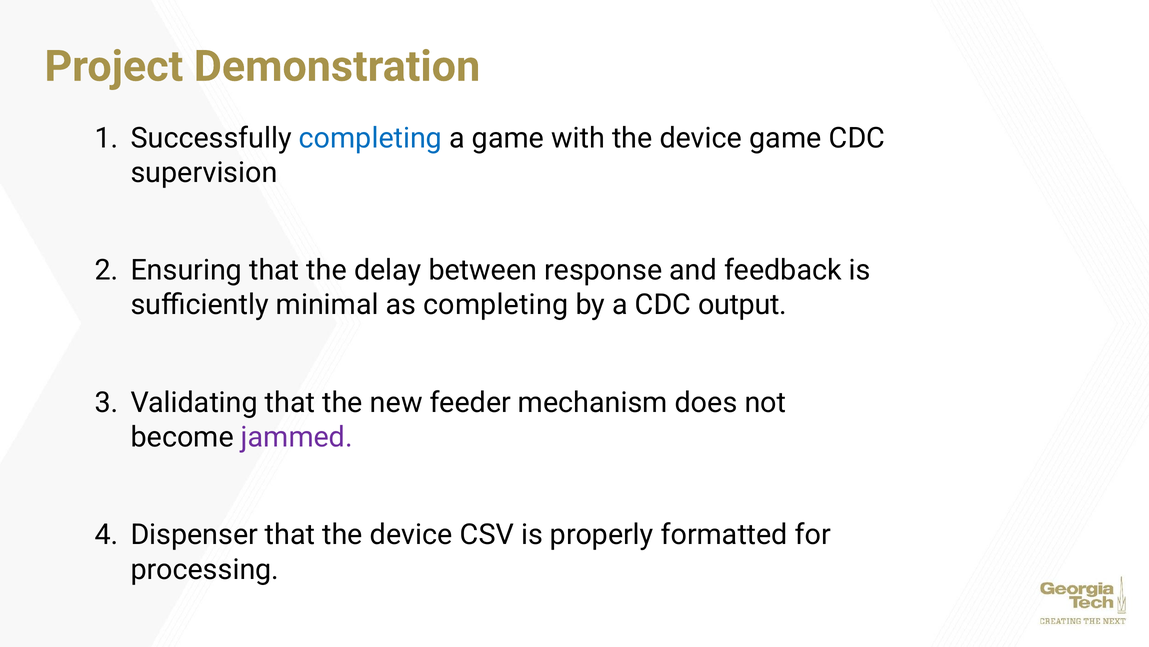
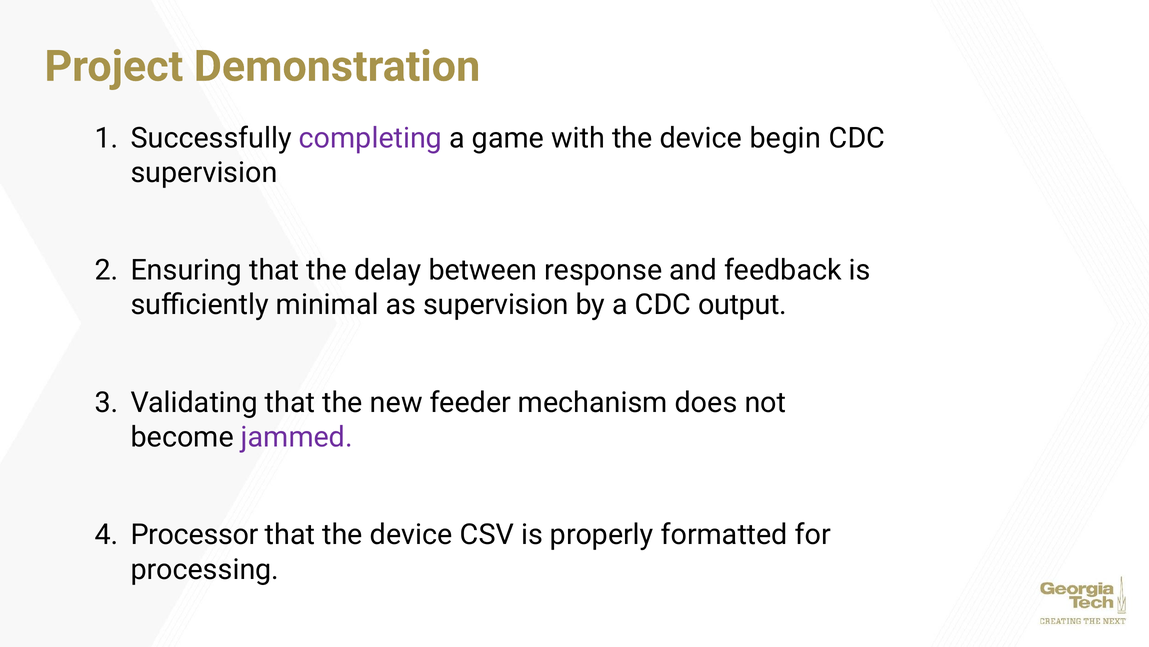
completing at (370, 138) colour: blue -> purple
device game: game -> begin
as completing: completing -> supervision
Dispenser: Dispenser -> Processor
